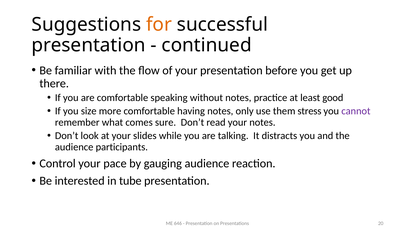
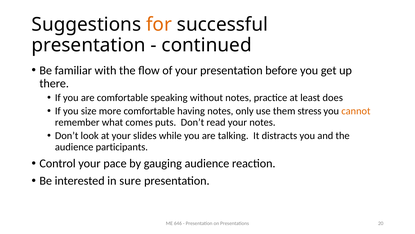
good: good -> does
cannot colour: purple -> orange
sure: sure -> puts
tube: tube -> sure
